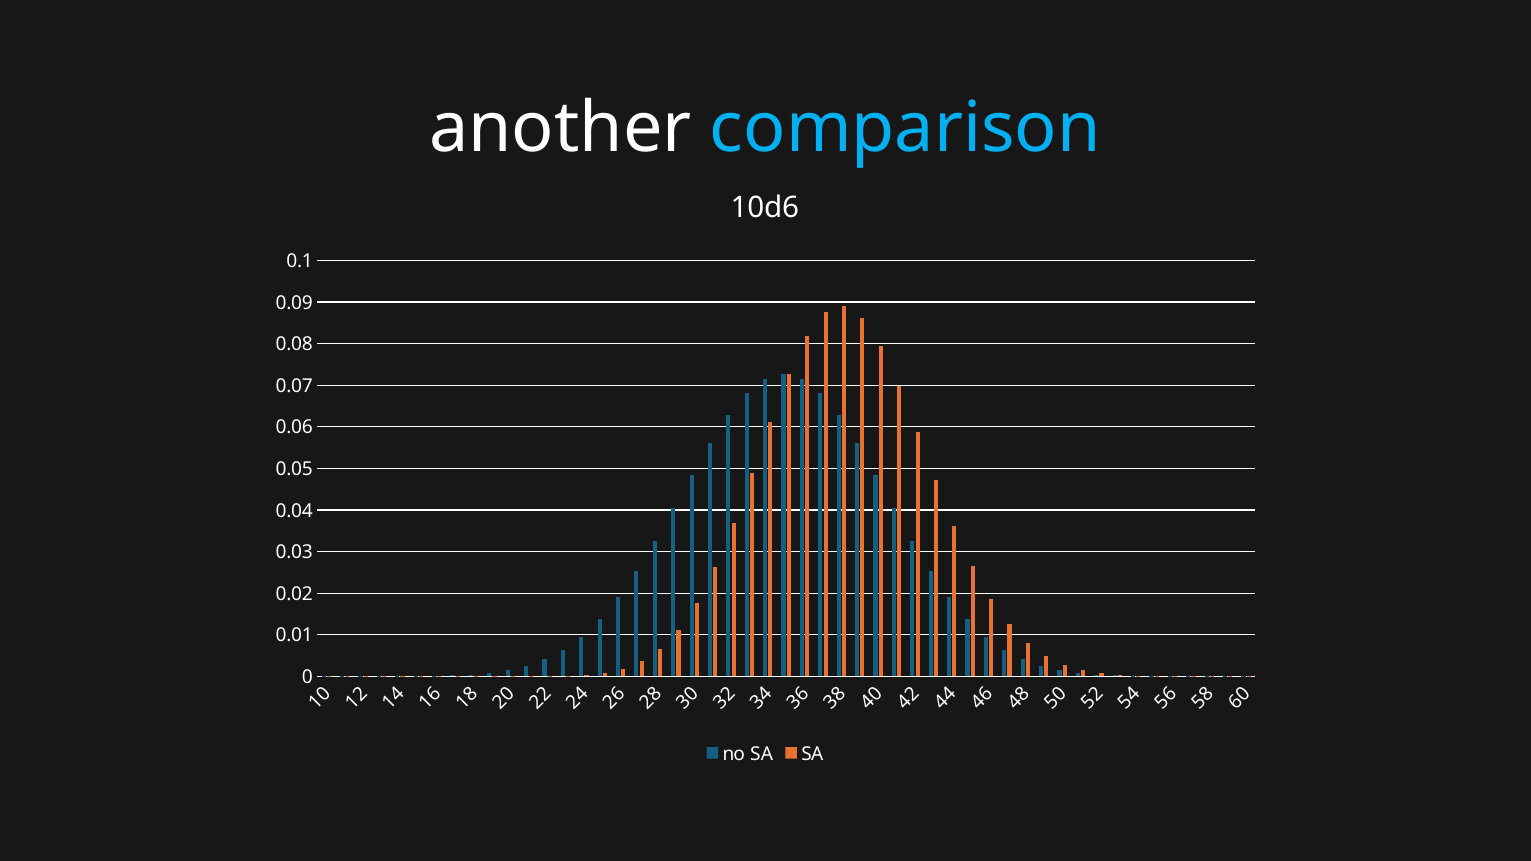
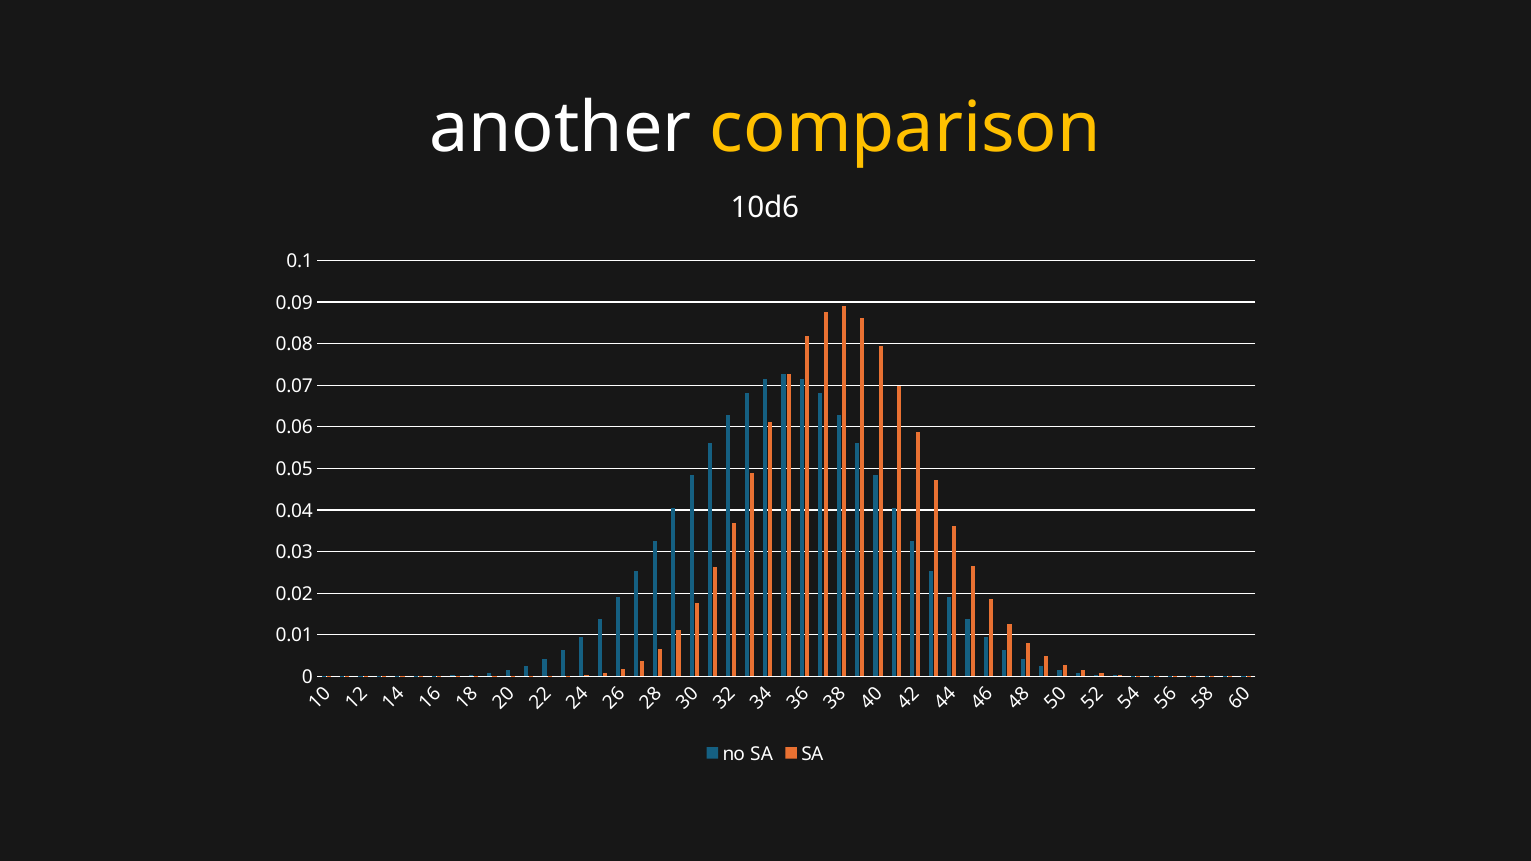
comparison colour: light blue -> yellow
